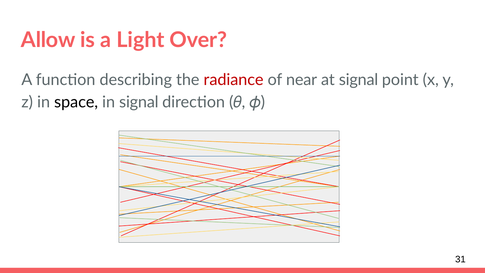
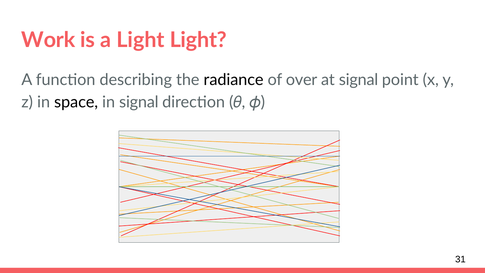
Allow: Allow -> Work
Light Over: Over -> Light
radiance colour: red -> black
near: near -> over
